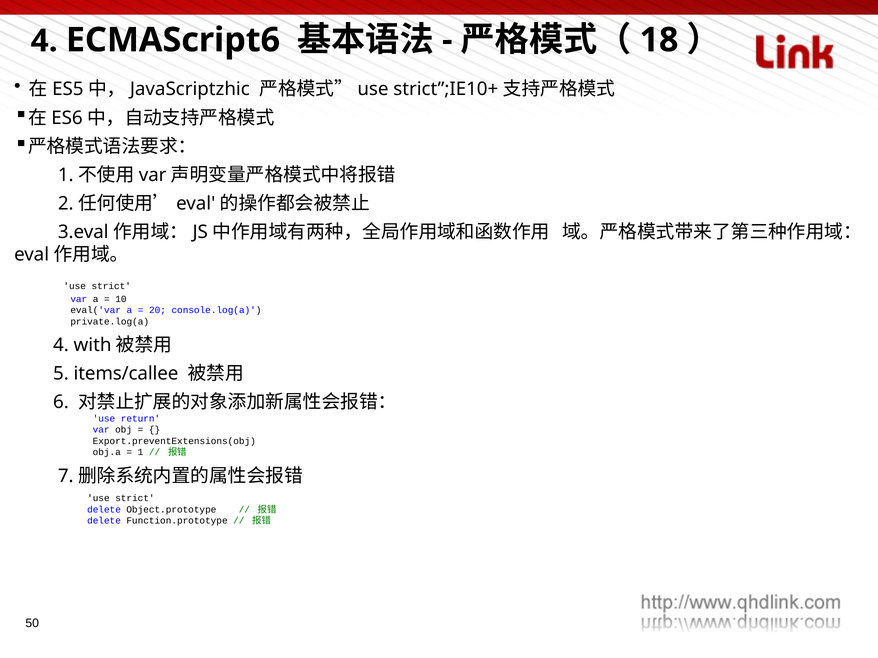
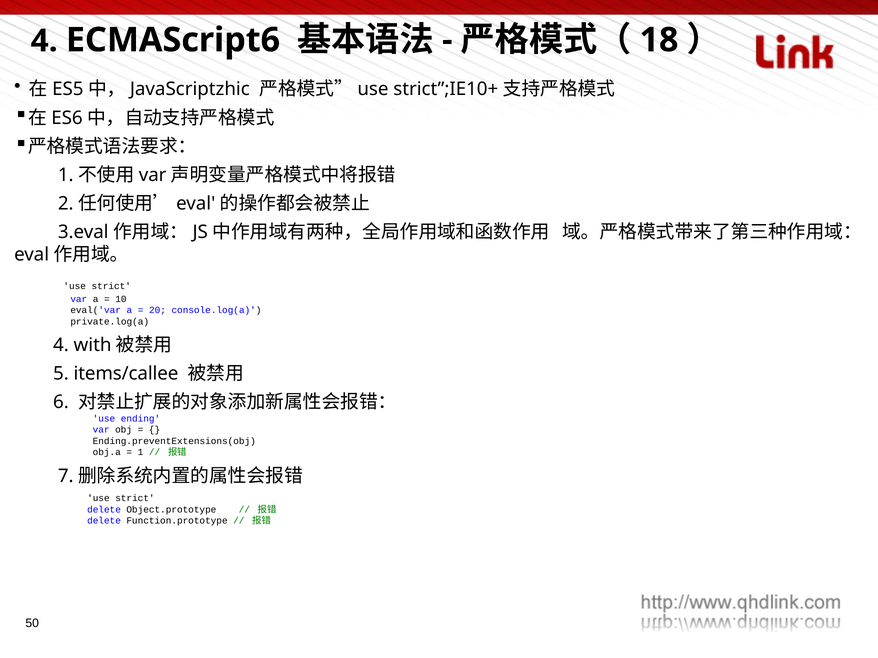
return: return -> ending
Export.preventExtensions(obj: Export.preventExtensions(obj -> Ending.preventExtensions(obj
